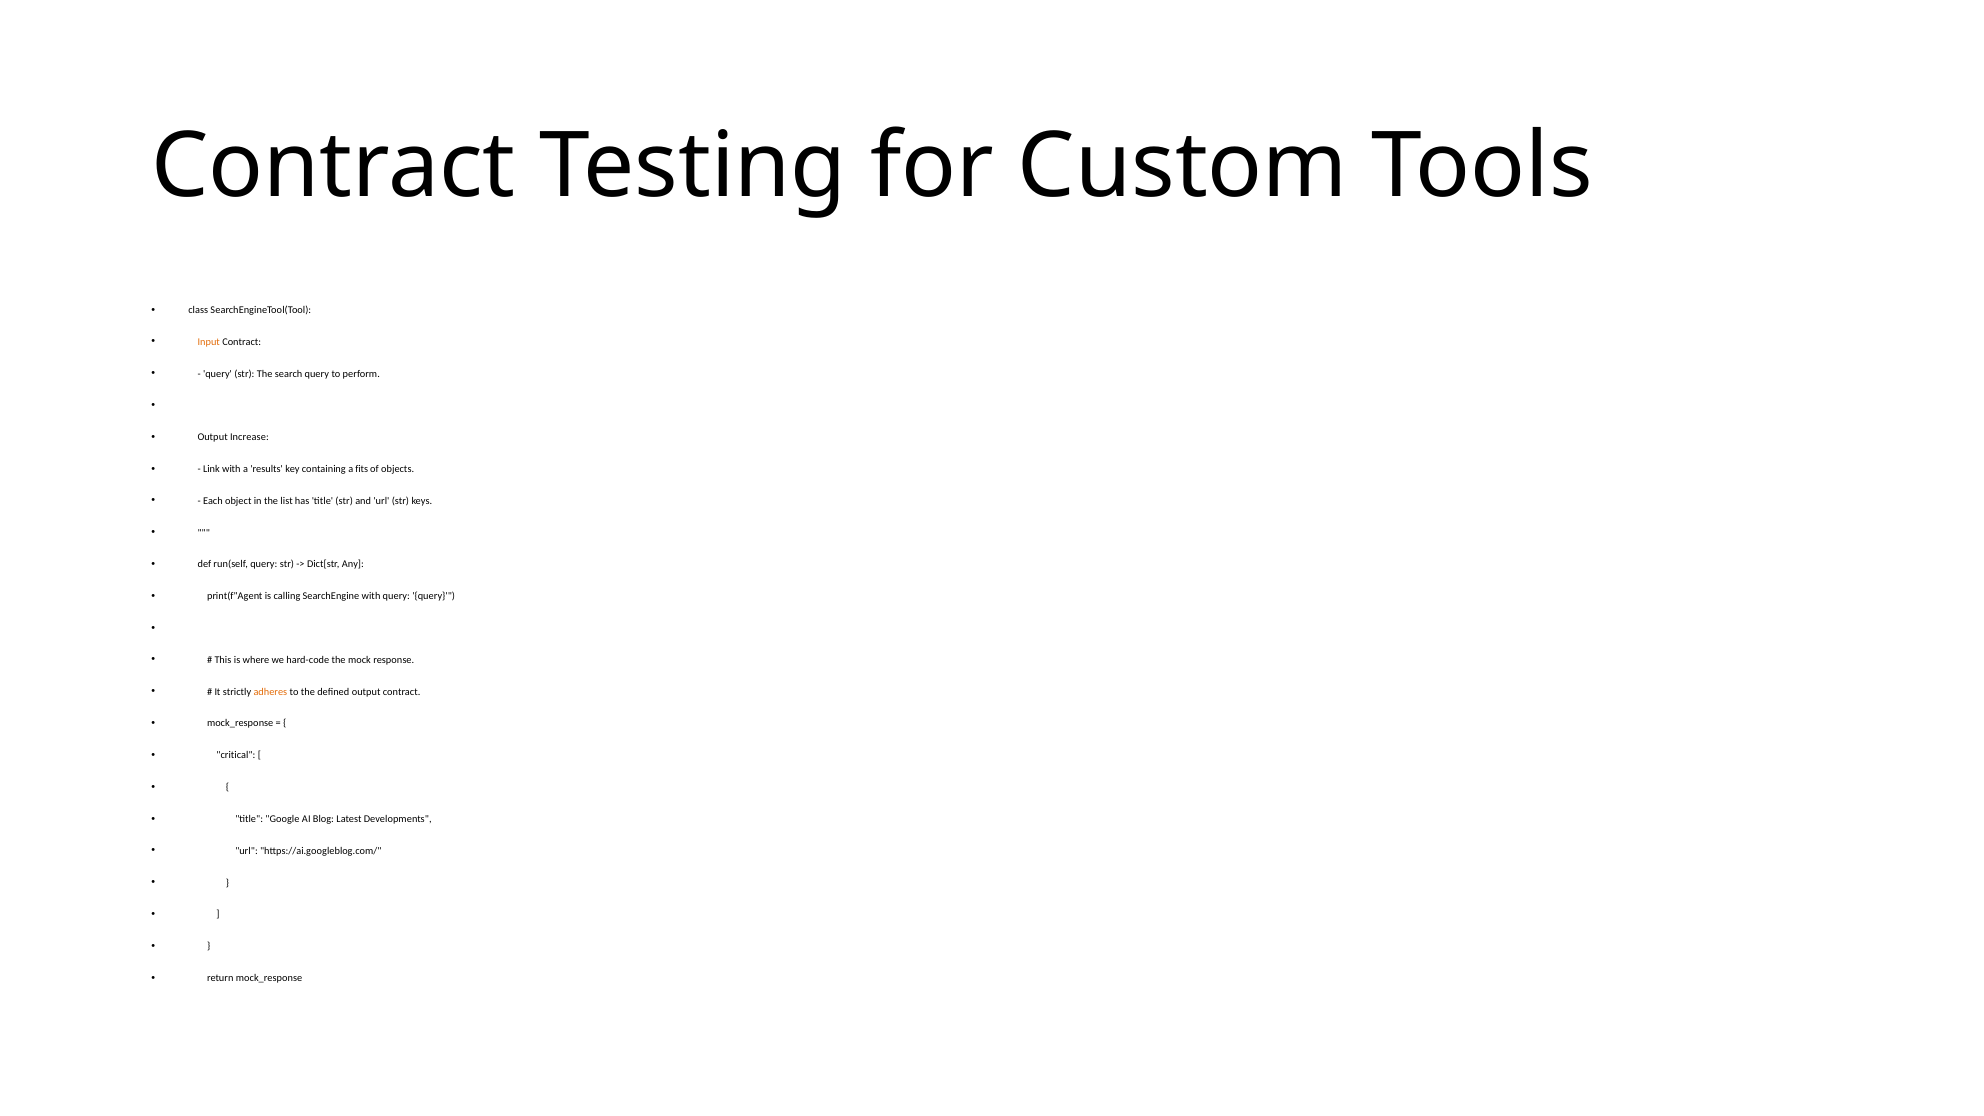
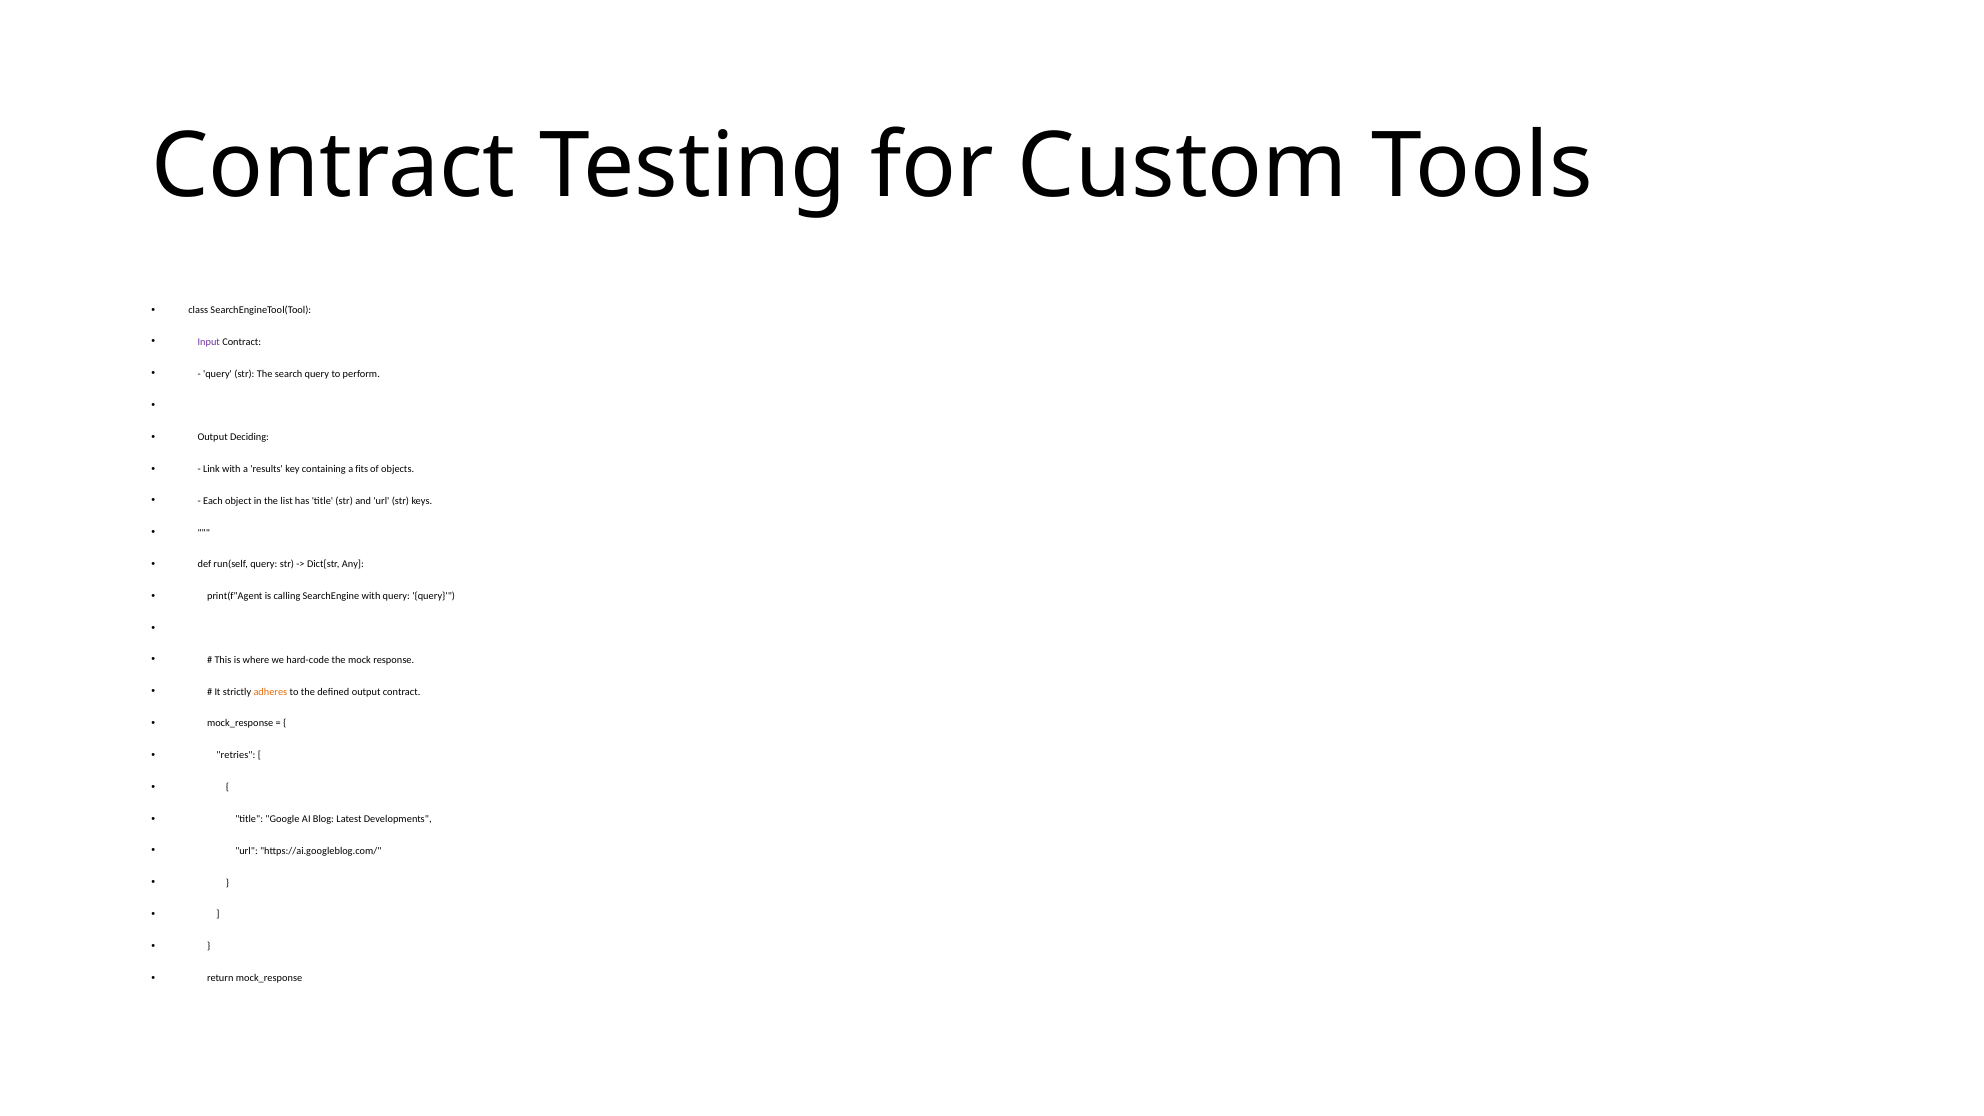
Input colour: orange -> purple
Increase: Increase -> Deciding
critical: critical -> retries
